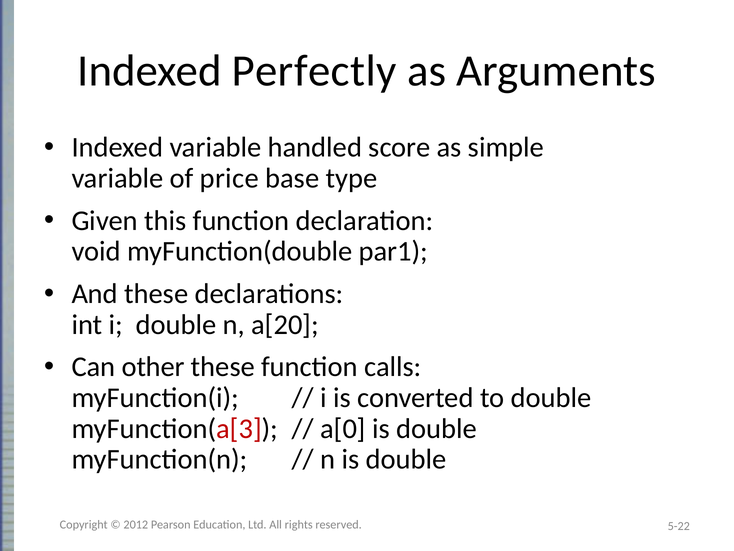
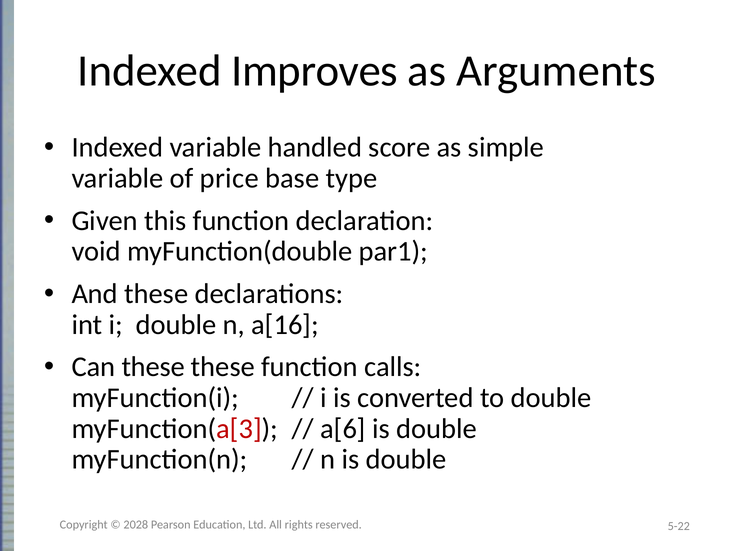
Perfectly: Perfectly -> Improves
a[20: a[20 -> a[16
Can other: other -> these
a[0: a[0 -> a[6
2012: 2012 -> 2028
